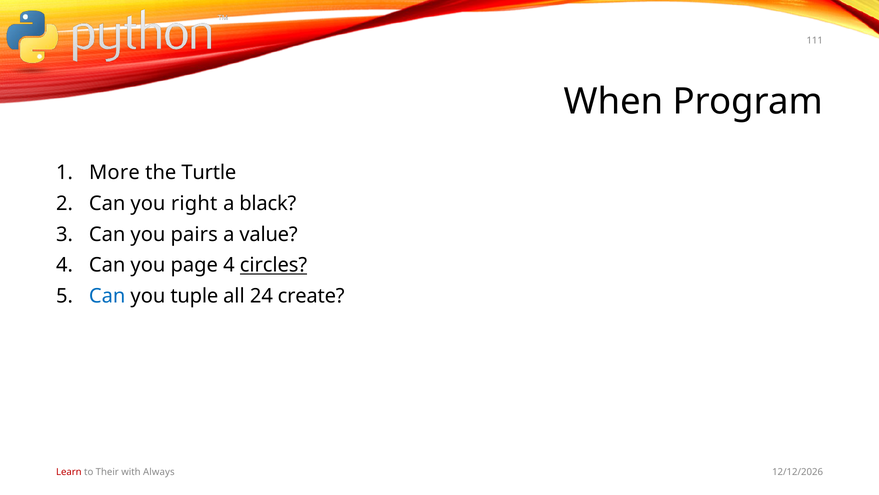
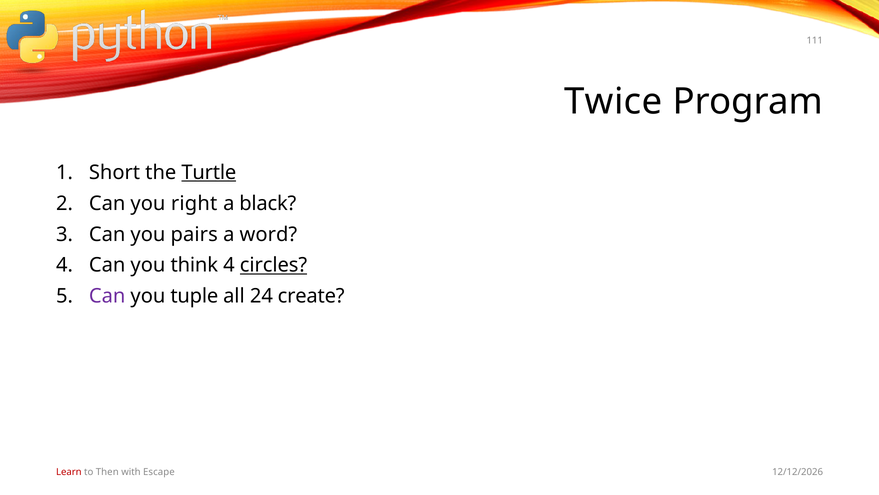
When: When -> Twice
More: More -> Short
Turtle underline: none -> present
value: value -> word
page: page -> think
Can at (107, 296) colour: blue -> purple
Their: Their -> Then
Always: Always -> Escape
